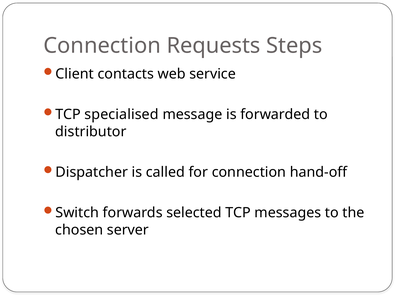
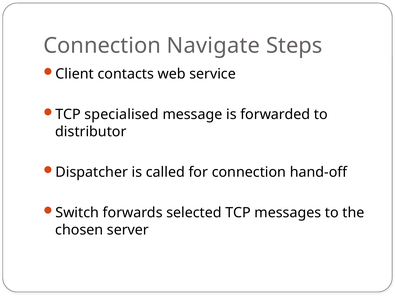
Requests: Requests -> Navigate
